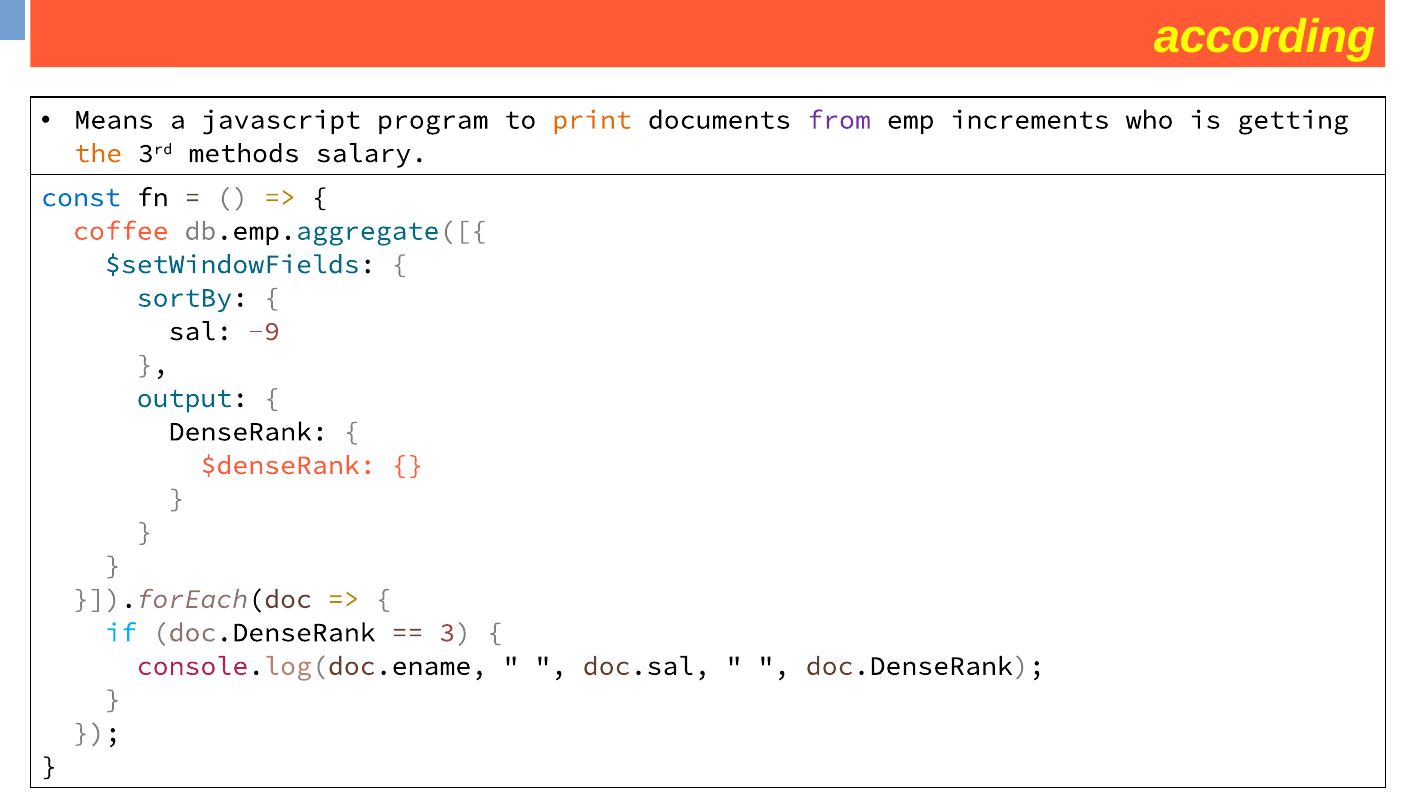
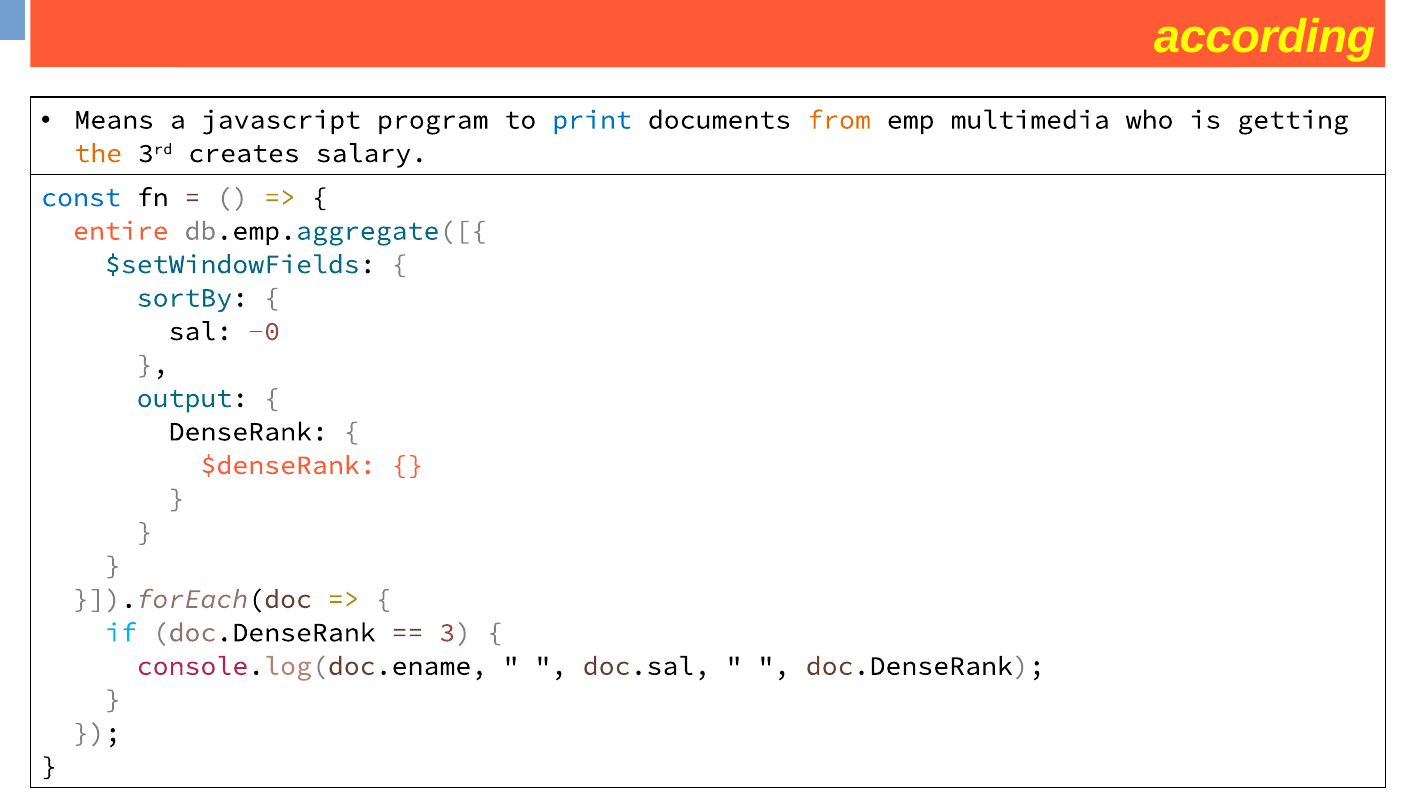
print colour: orange -> blue
from colour: purple -> orange
increments: increments -> multimedia
methods: methods -> creates
coffee: coffee -> entire
-9: -9 -> -0
